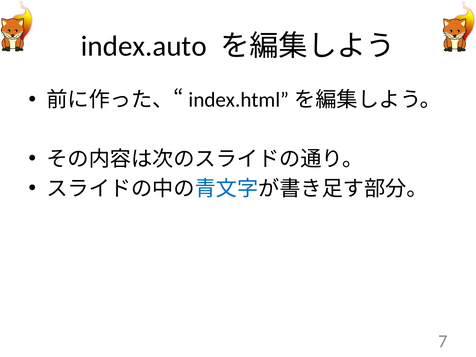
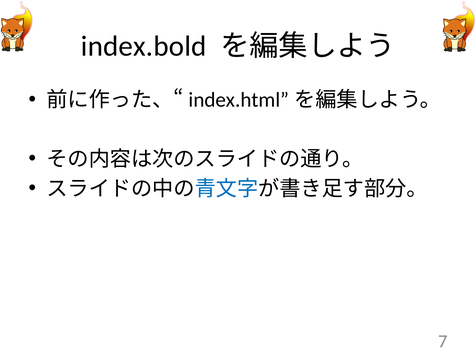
index.auto: index.auto -> index.bold
